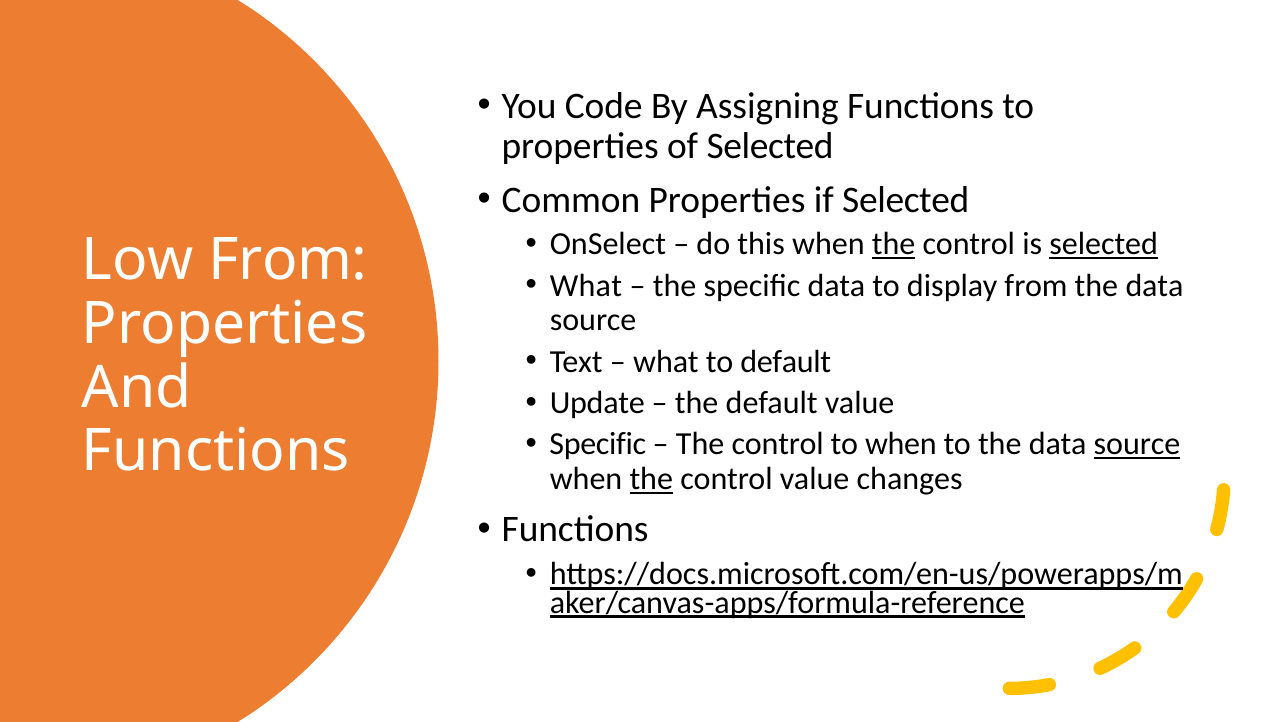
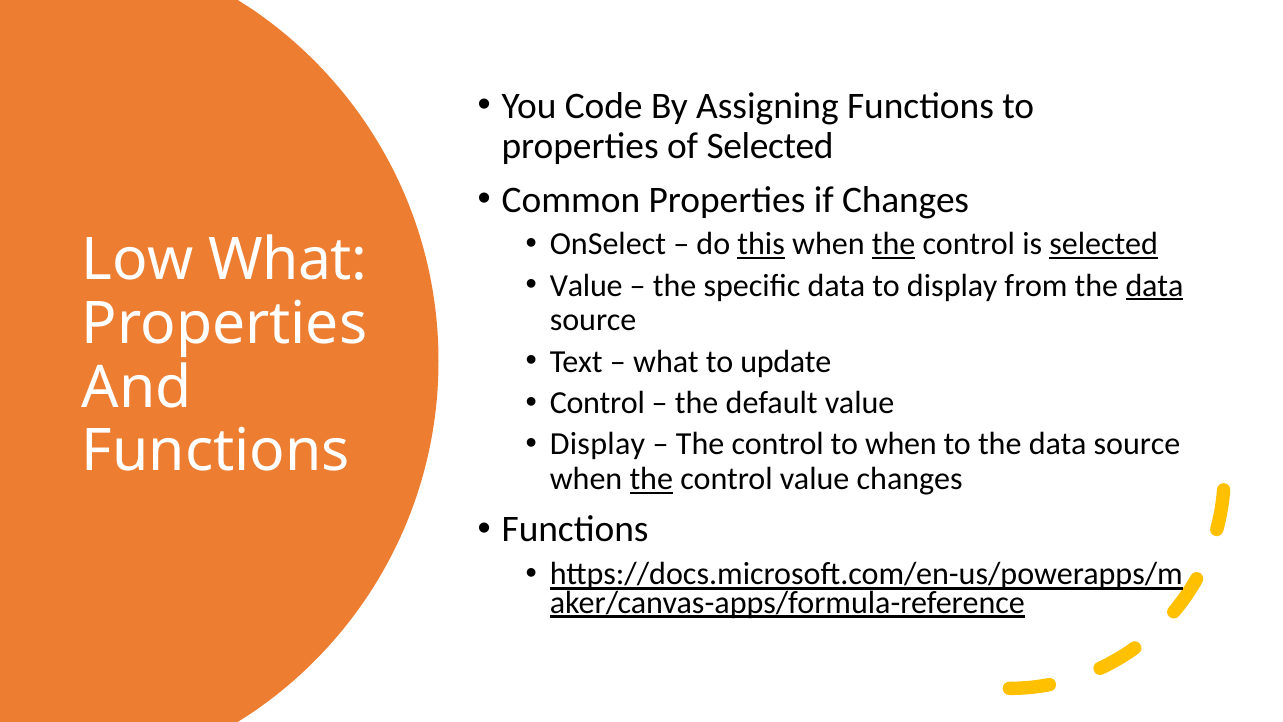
if Selected: Selected -> Changes
this underline: none -> present
Low From: From -> What
What at (586, 285): What -> Value
data at (1154, 285) underline: none -> present
to default: default -> update
Update at (597, 403): Update -> Control
Specific at (598, 444): Specific -> Display
source at (1137, 444) underline: present -> none
